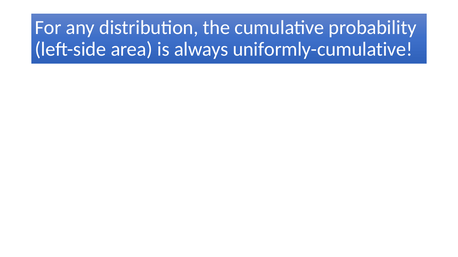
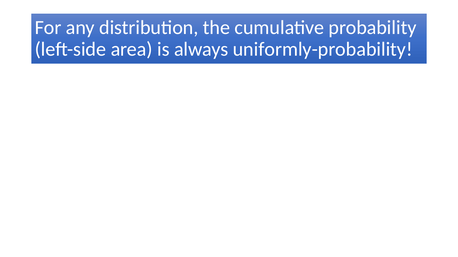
uniformly-cumulative: uniformly-cumulative -> uniformly-probability
